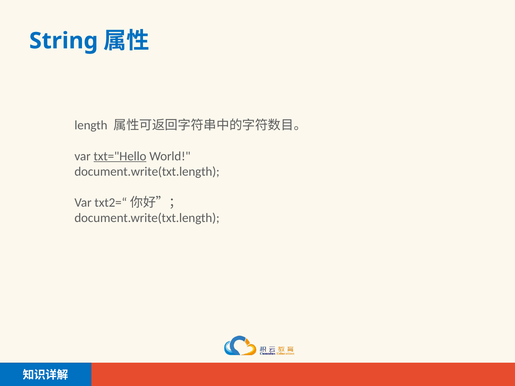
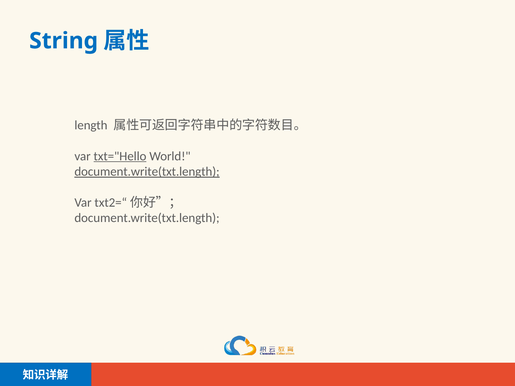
document.write(txt.length at (147, 172) underline: none -> present
